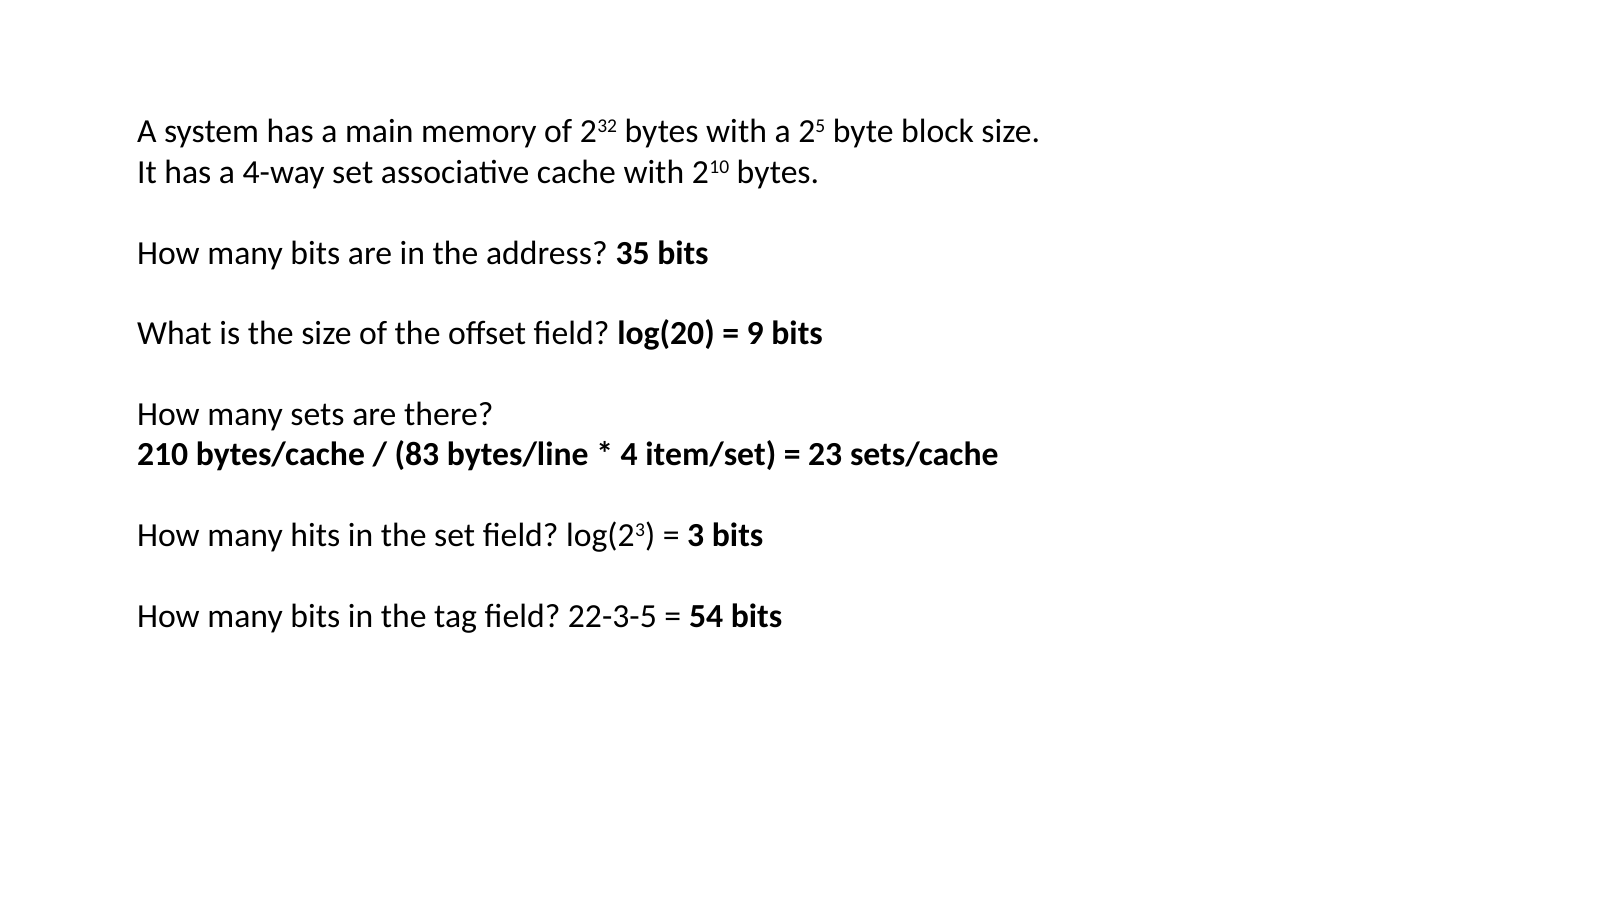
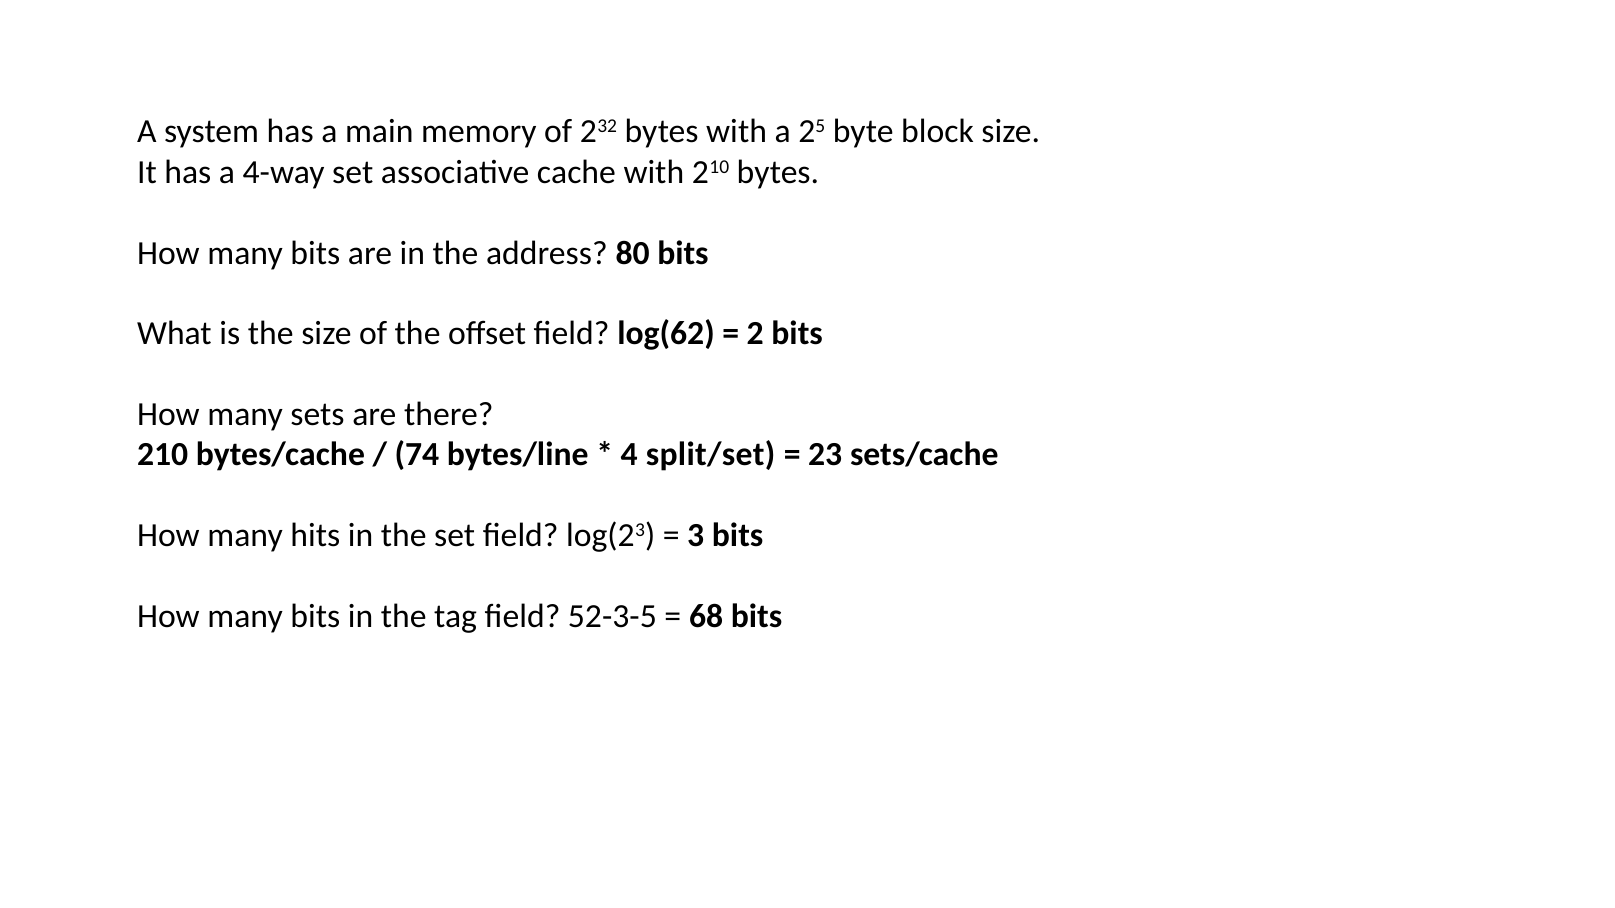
35: 35 -> 80
log(20: log(20 -> log(62
9: 9 -> 2
83: 83 -> 74
item/set: item/set -> split/set
22-3-5: 22-3-5 -> 52-3-5
54: 54 -> 68
